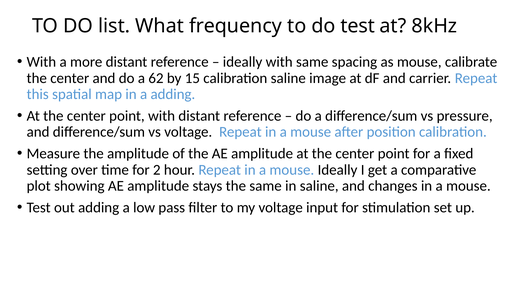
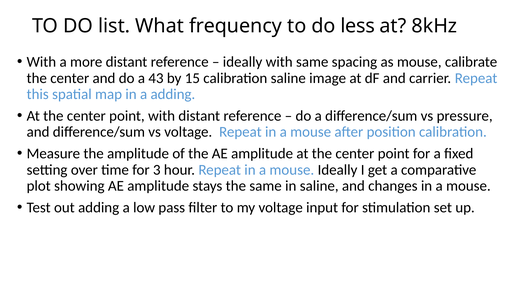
do test: test -> less
62: 62 -> 43
2: 2 -> 3
